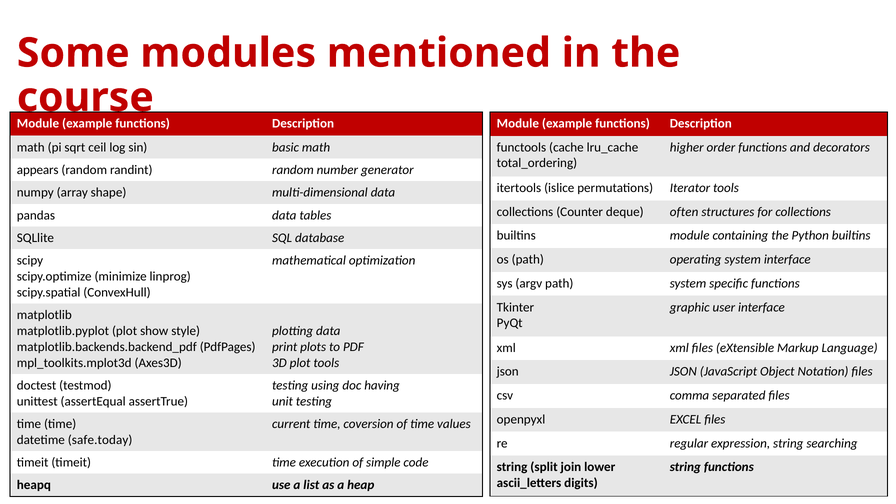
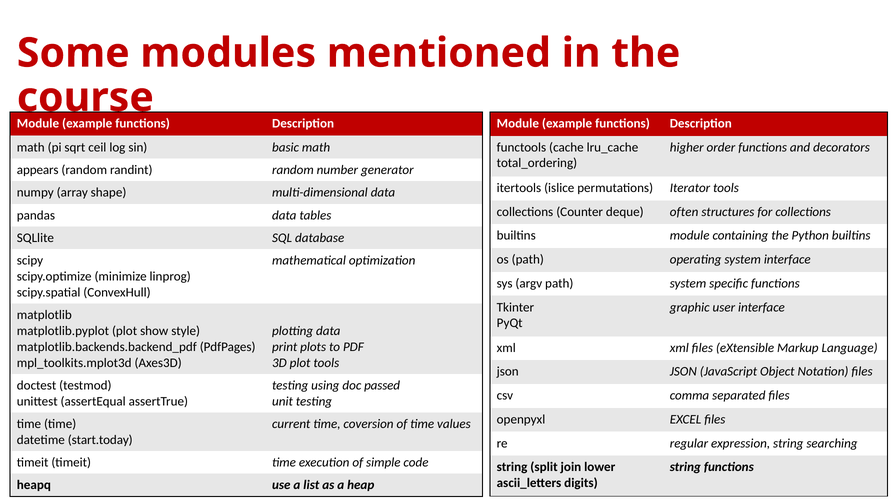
having: having -> passed
safe.today: safe.today -> start.today
